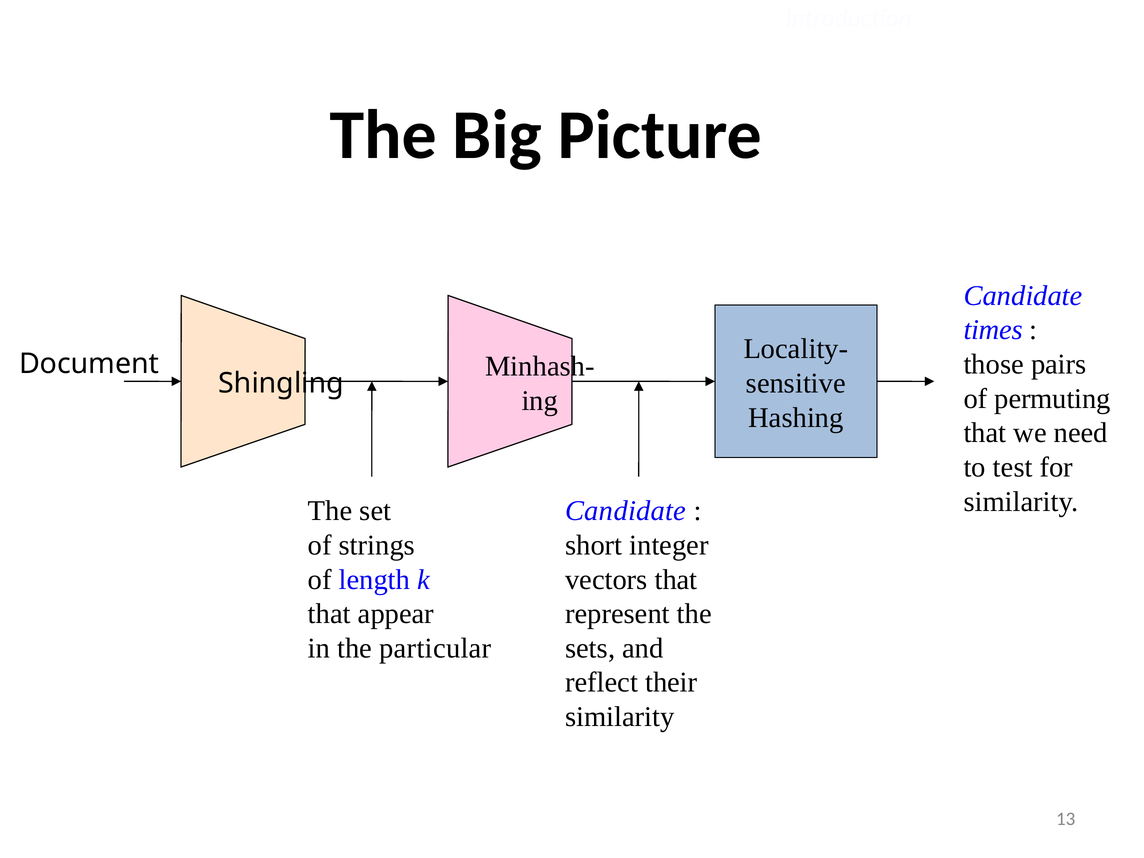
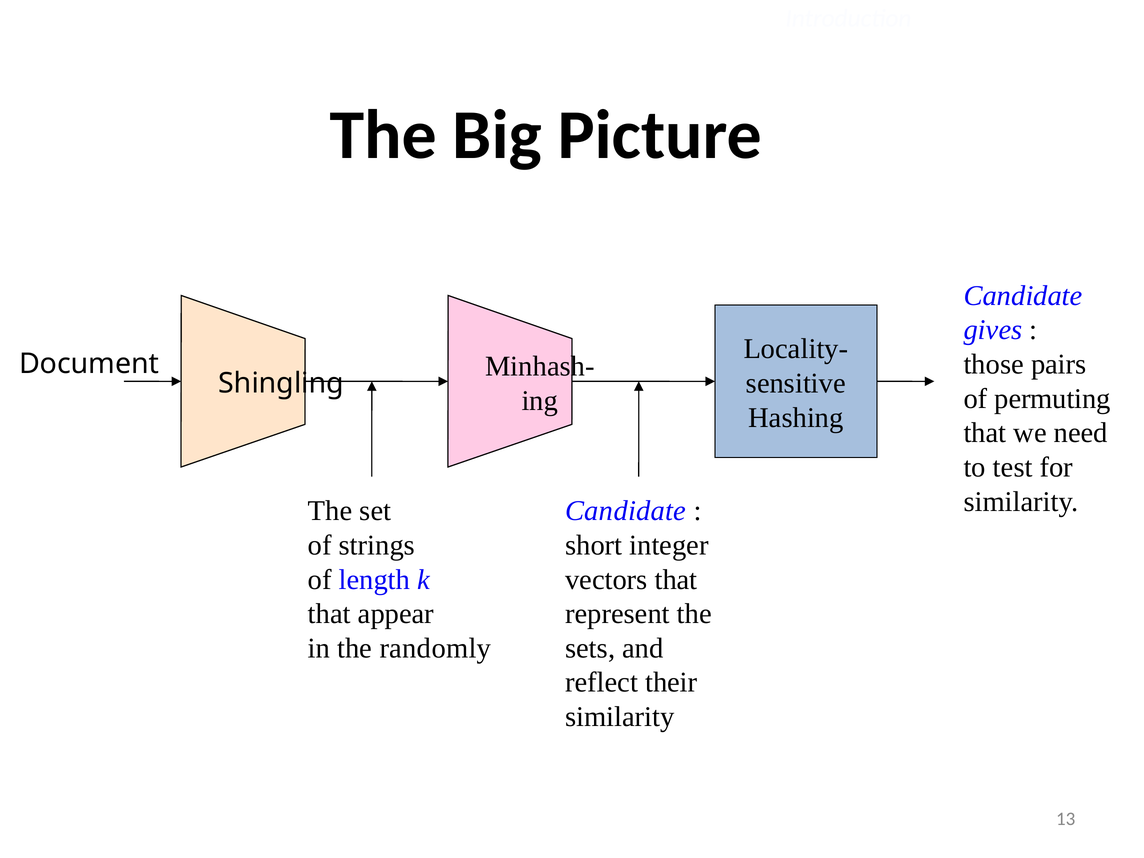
times: times -> gives
particular: particular -> randomly
